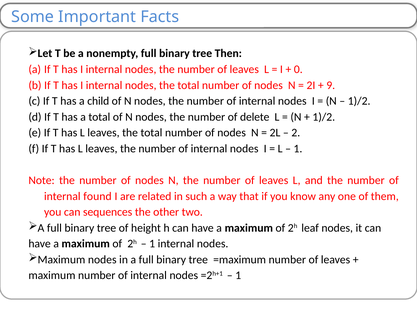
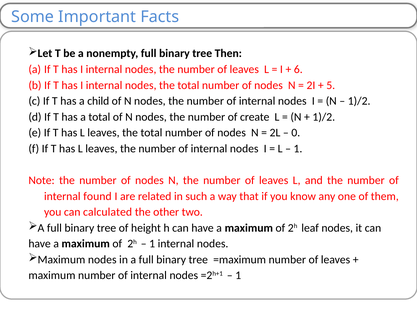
0: 0 -> 6
9: 9 -> 5
delete: delete -> create
2: 2 -> 0
sequences: sequences -> calculated
